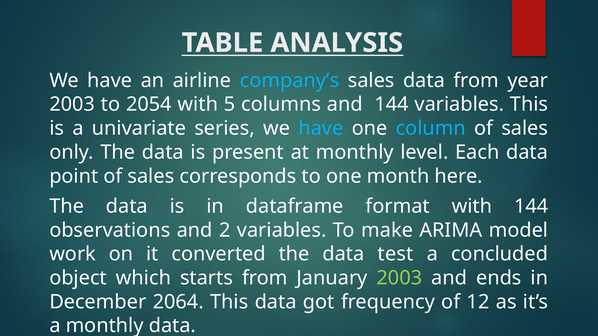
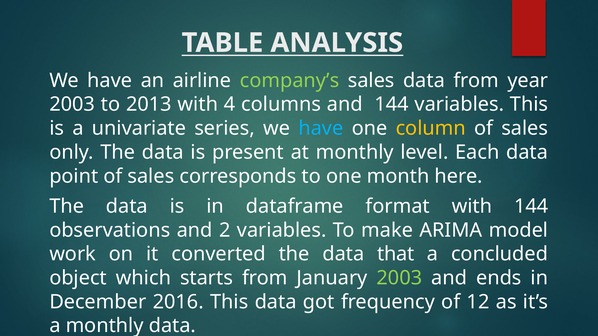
company’s colour: light blue -> light green
2054: 2054 -> 2013
5: 5 -> 4
column colour: light blue -> yellow
test: test -> that
2064: 2064 -> 2016
